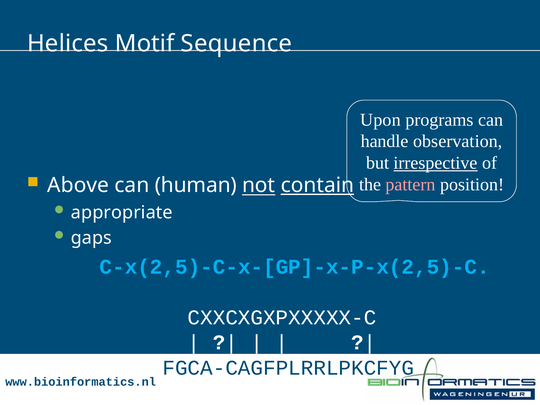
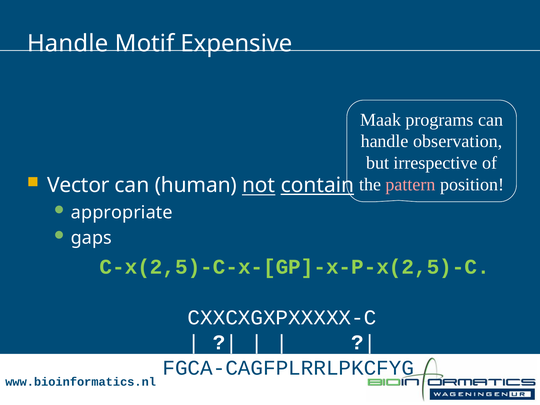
Helices at (68, 44): Helices -> Handle
Sequence: Sequence -> Expensive
Upon: Upon -> Maak
irrespective underline: present -> none
Above: Above -> Vector
C-x(2,5)-C-x-[GP]-x-P-x(2,5)-C colour: light blue -> light green
